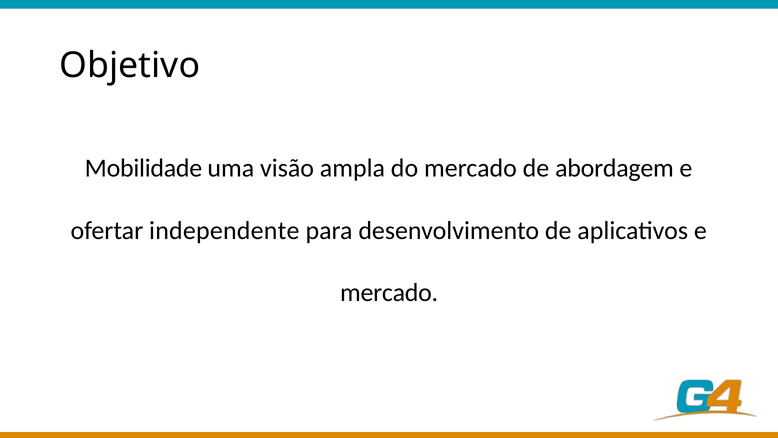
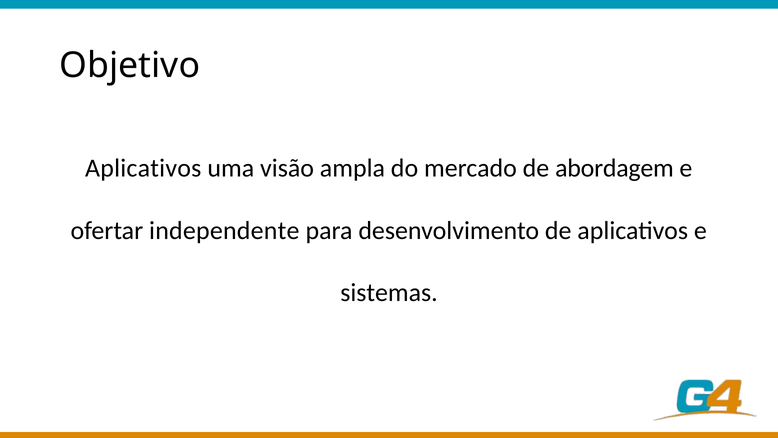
Mobilidade at (143, 168): Mobilidade -> Aplicativos
mercado at (389, 293): mercado -> sistemas
